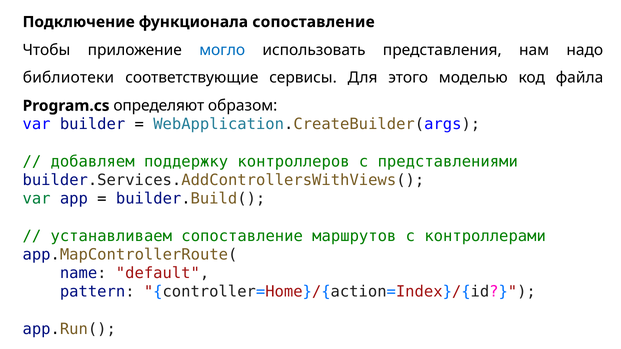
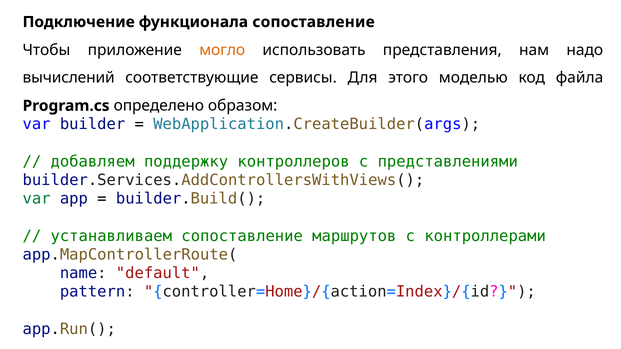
могло colour: blue -> orange
библиотеки: библиотеки -> вычислений
определяют: определяют -> определено
